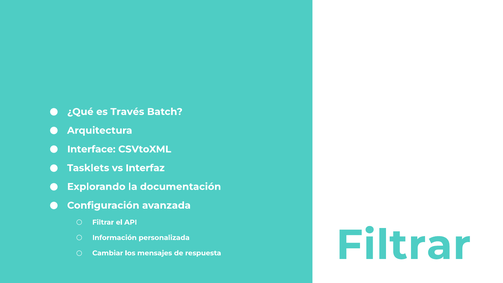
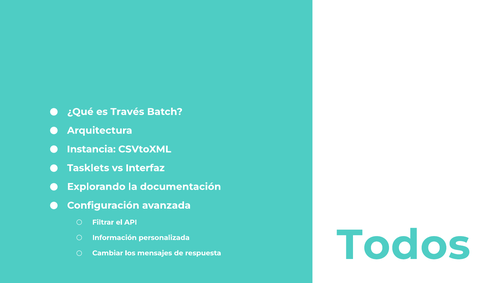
Interface: Interface -> Instancia
Filtrar at (403, 245): Filtrar -> Todos
